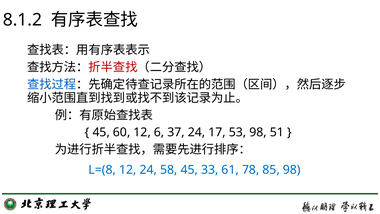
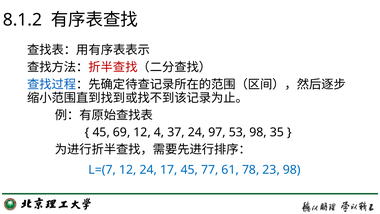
60: 60 -> 69
6: 6 -> 4
17: 17 -> 97
51: 51 -> 35
L=(8: L=(8 -> L=(7
58: 58 -> 17
33: 33 -> 77
85: 85 -> 23
